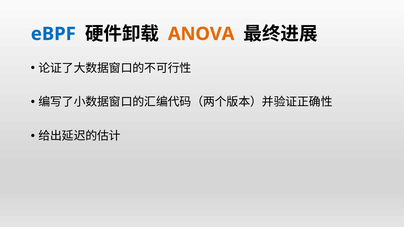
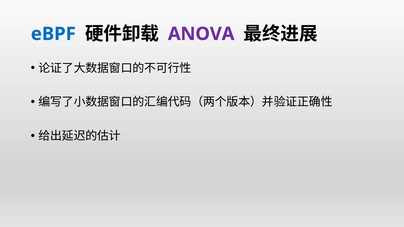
ANOVA colour: orange -> purple
